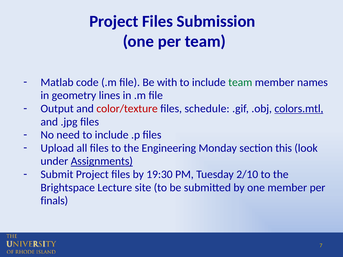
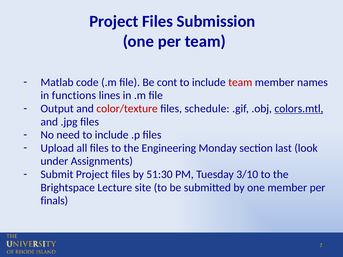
with: with -> cont
team at (240, 82) colour: green -> red
geometry: geometry -> functions
this: this -> last
Assignments underline: present -> none
19:30: 19:30 -> 51:30
2/10: 2/10 -> 3/10
